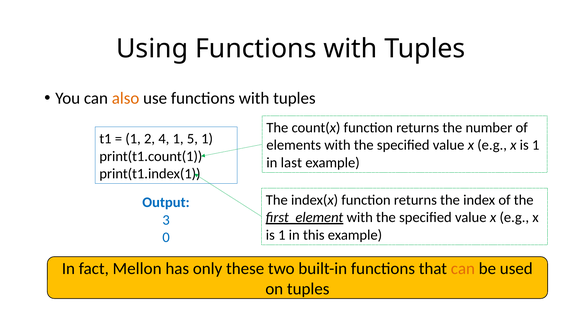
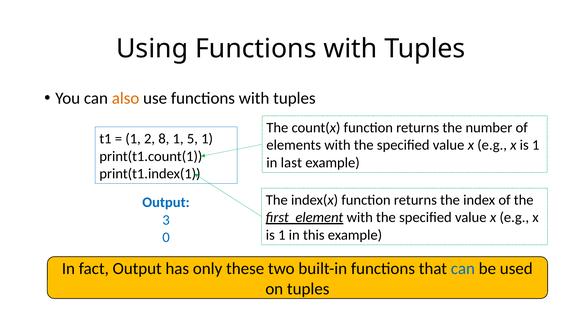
4: 4 -> 8
fact Mellon: Mellon -> Output
can at (463, 269) colour: orange -> blue
